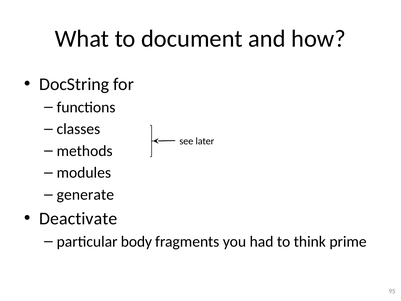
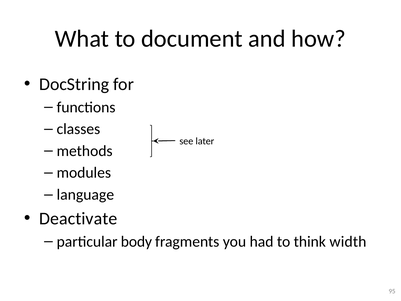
generate: generate -> language
prime: prime -> width
